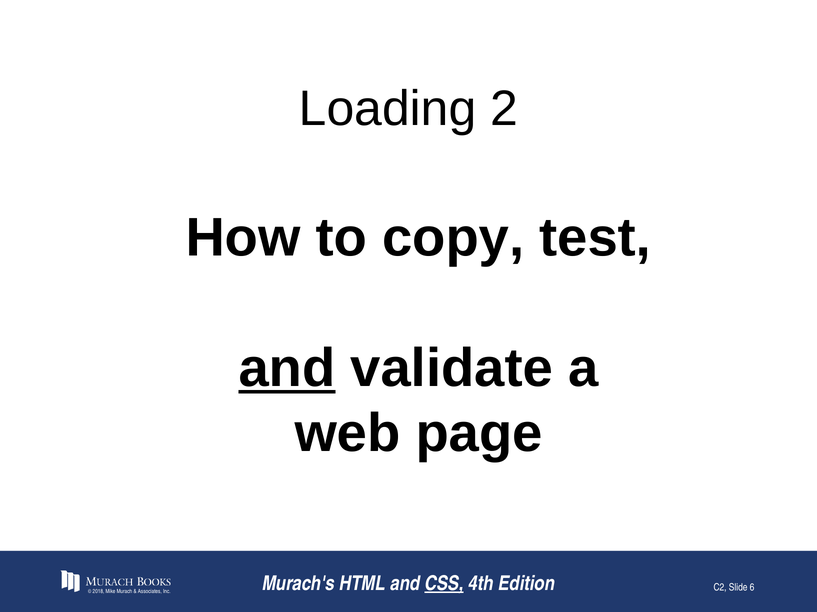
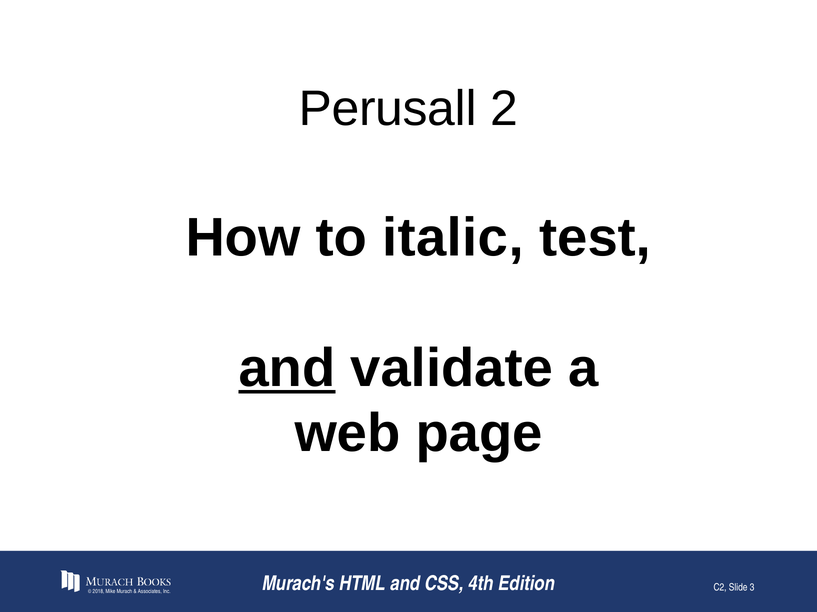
Loading: Loading -> Perusall
copy: copy -> italic
CSS underline: present -> none
6: 6 -> 3
